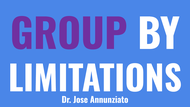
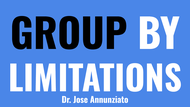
GROUP colour: purple -> black
